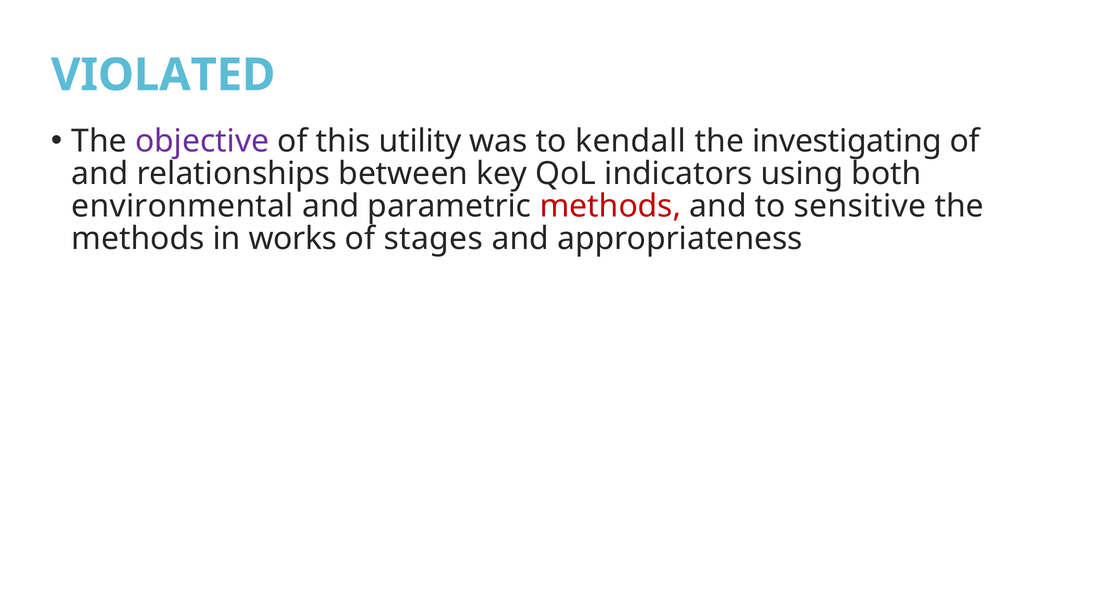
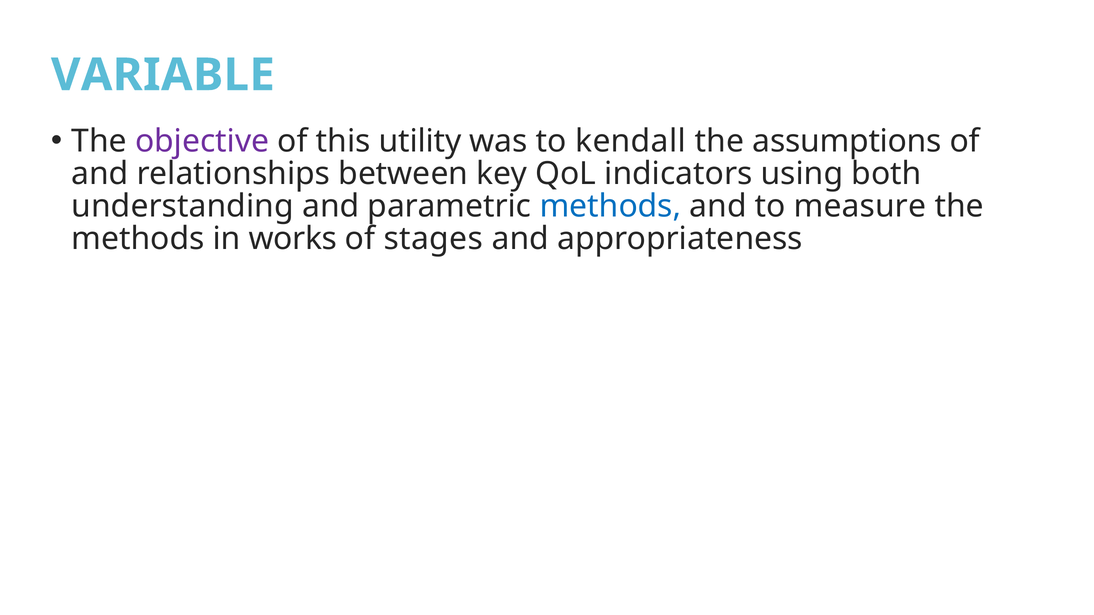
VIOLATED: VIOLATED -> VARIABLE
investigating: investigating -> assumptions
environmental: environmental -> understanding
methods at (610, 206) colour: red -> blue
sensitive: sensitive -> measure
